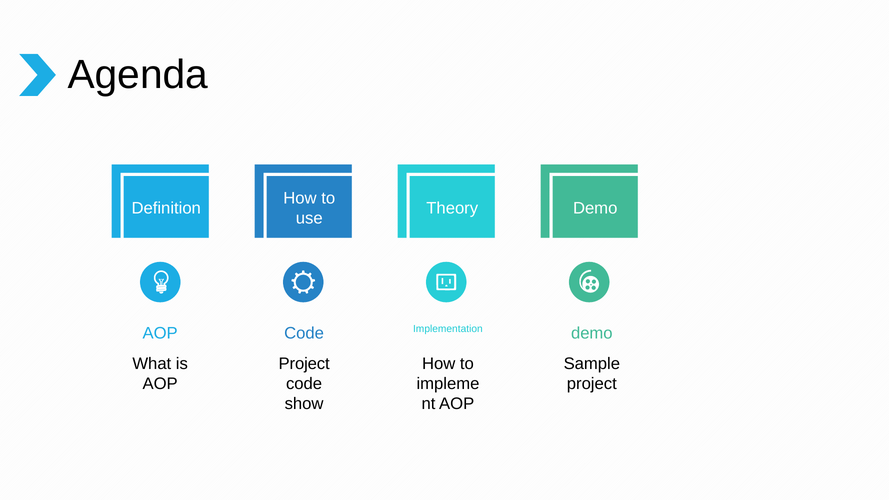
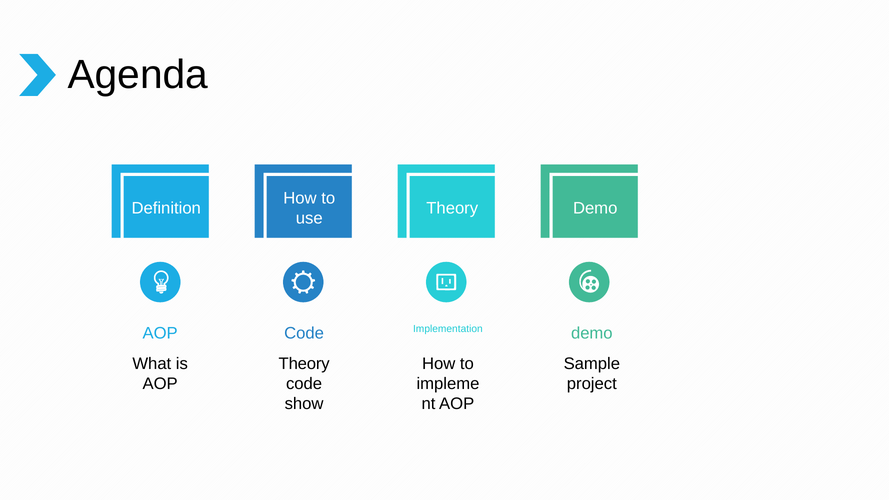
Project at (304, 364): Project -> Theory
